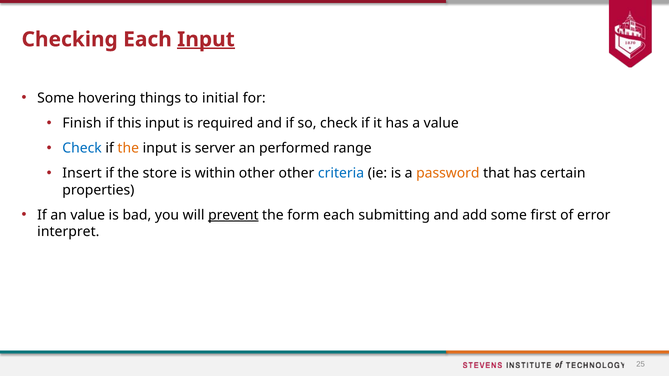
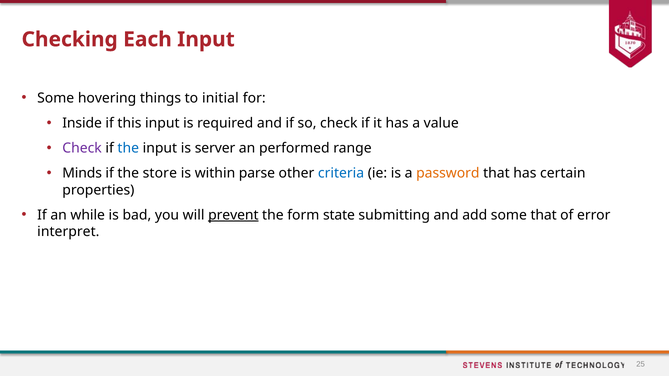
Input at (206, 39) underline: present -> none
Finish: Finish -> Inside
Check at (82, 148) colour: blue -> purple
the at (128, 148) colour: orange -> blue
Insert: Insert -> Minds
within other: other -> parse
an value: value -> while
form each: each -> state
some first: first -> that
